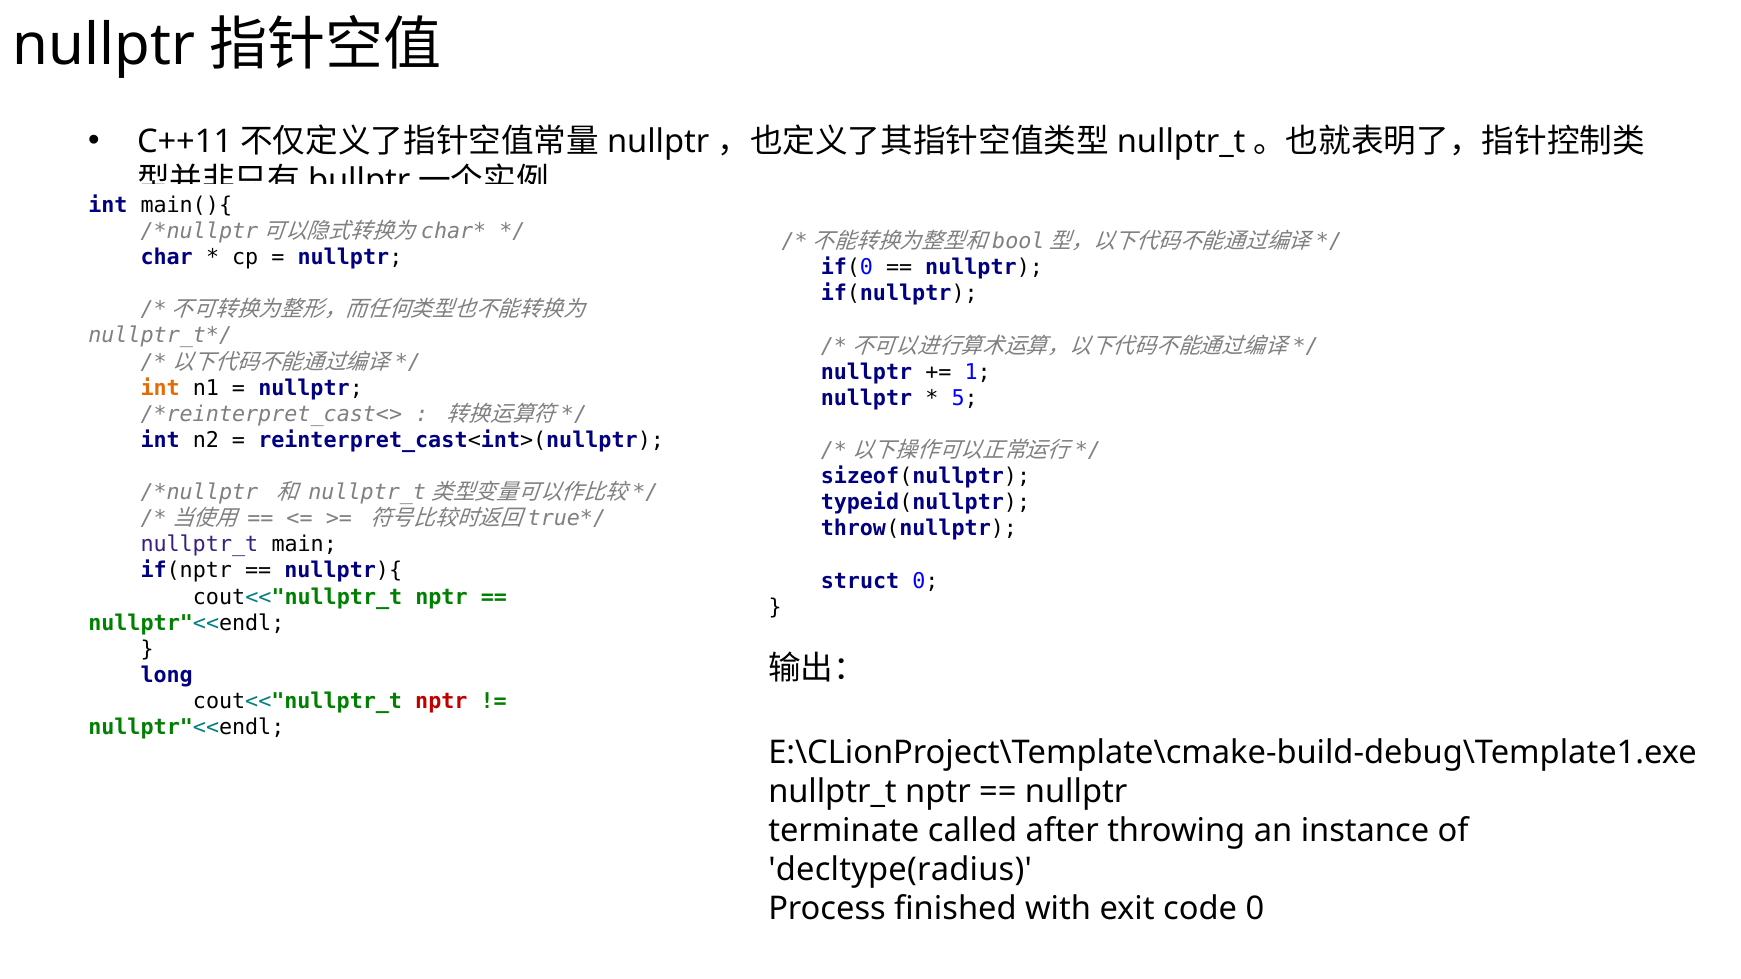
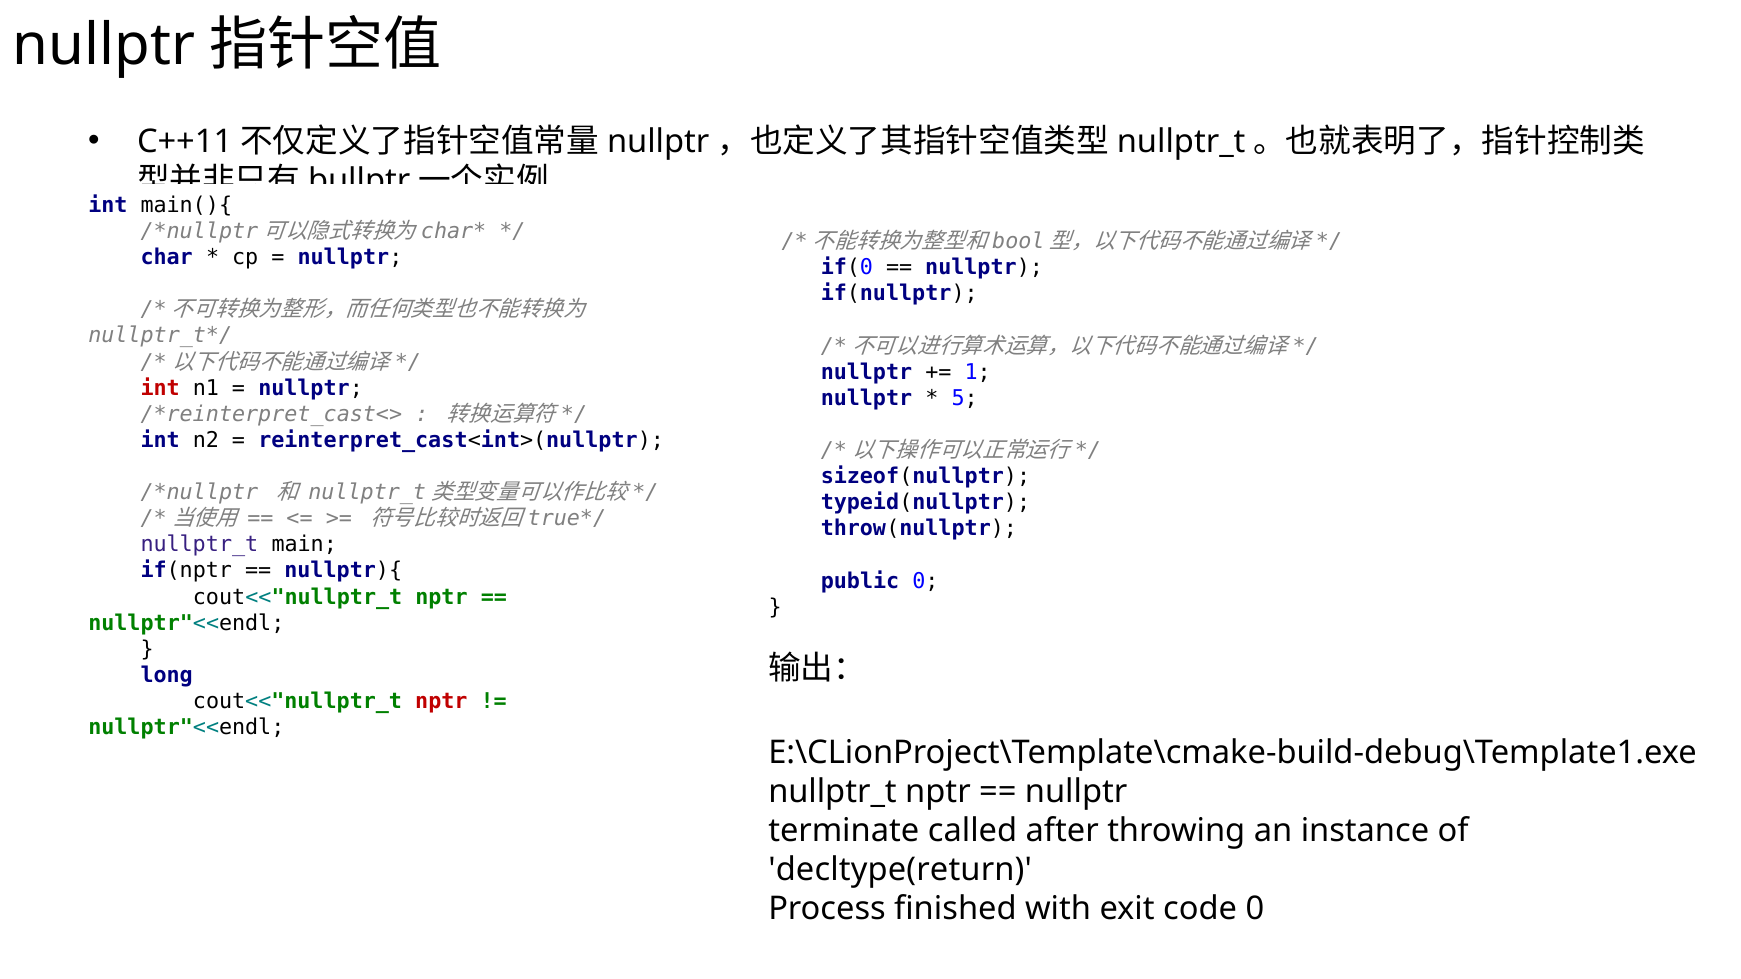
int at (160, 388) colour: orange -> red
struct: struct -> public
decltype(radius: decltype(radius -> decltype(return
